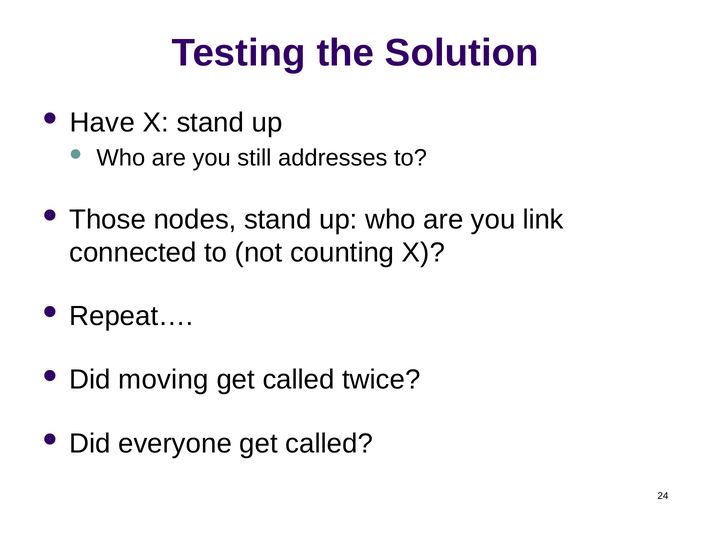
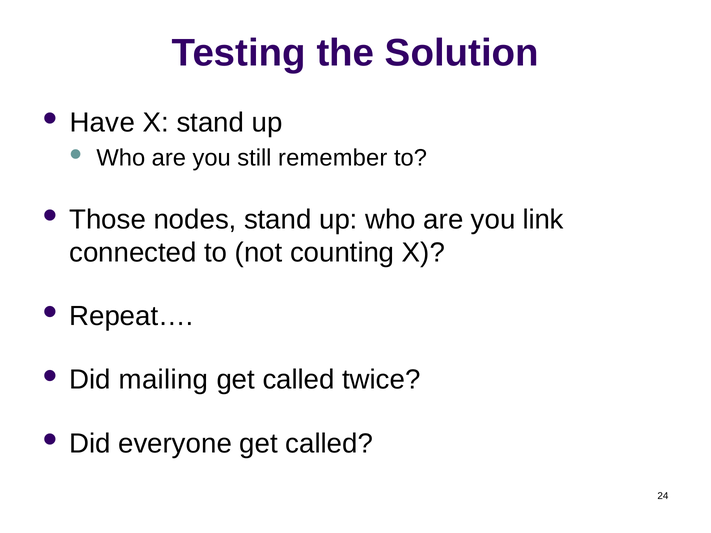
addresses: addresses -> remember
moving: moving -> mailing
